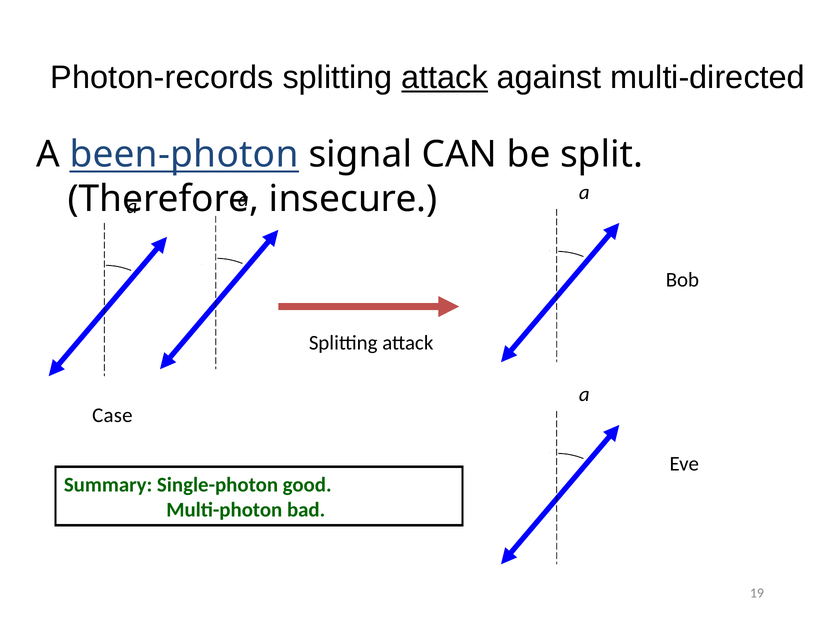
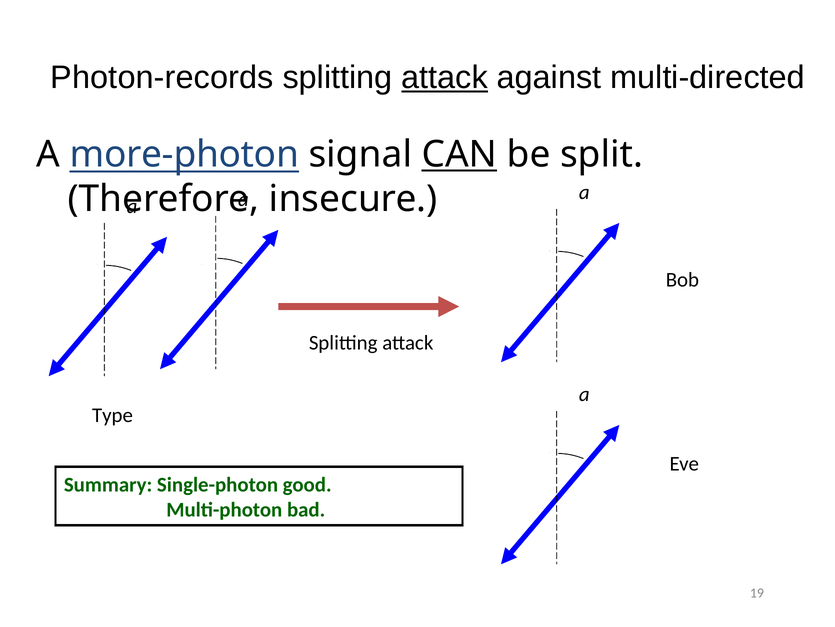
been-photon: been-photon -> more-photon
CAN underline: none -> present
Case: Case -> Type
